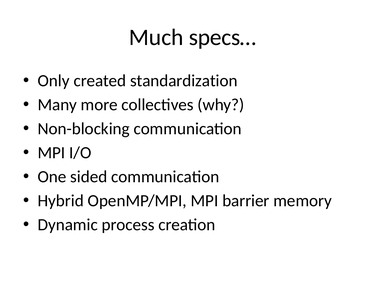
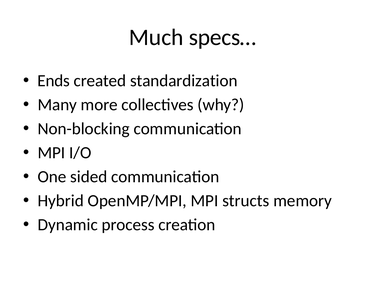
Only: Only -> Ends
barrier: barrier -> structs
